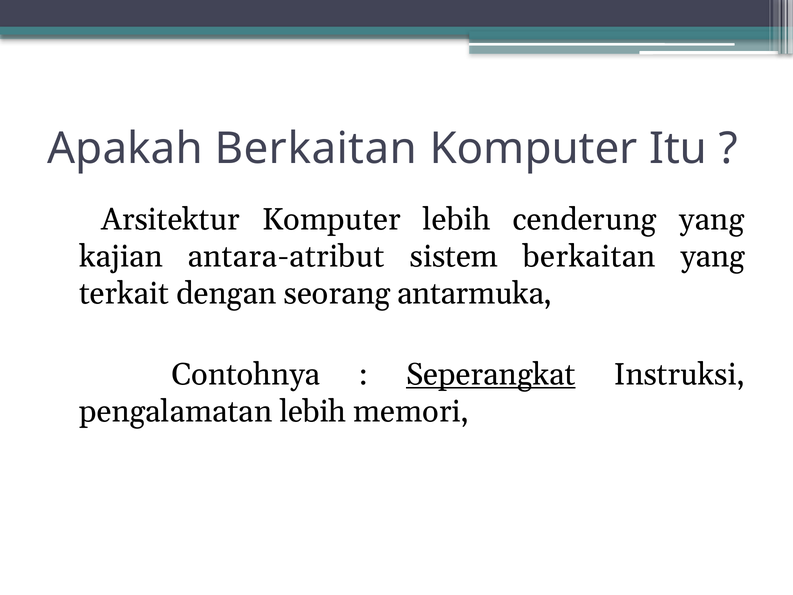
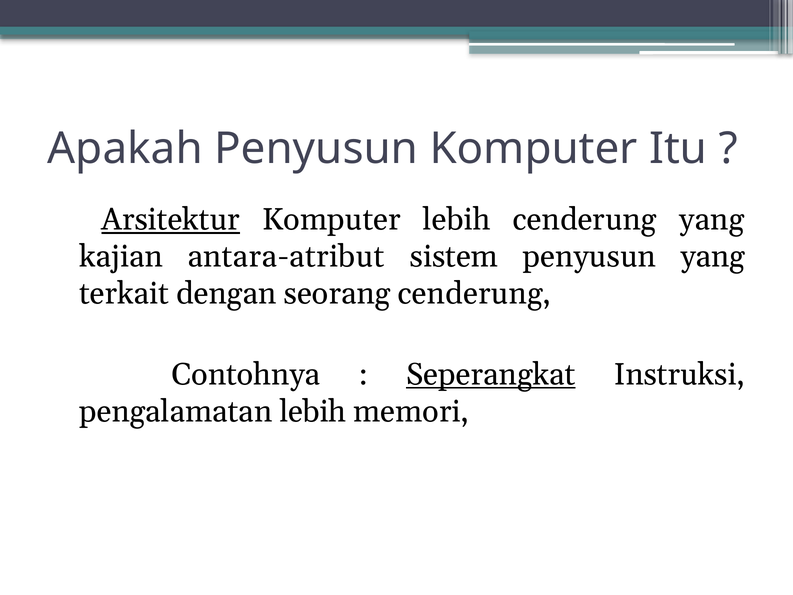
Apakah Berkaitan: Berkaitan -> Penyusun
Arsitektur underline: none -> present
sistem berkaitan: berkaitan -> penyusun
seorang antarmuka: antarmuka -> cenderung
